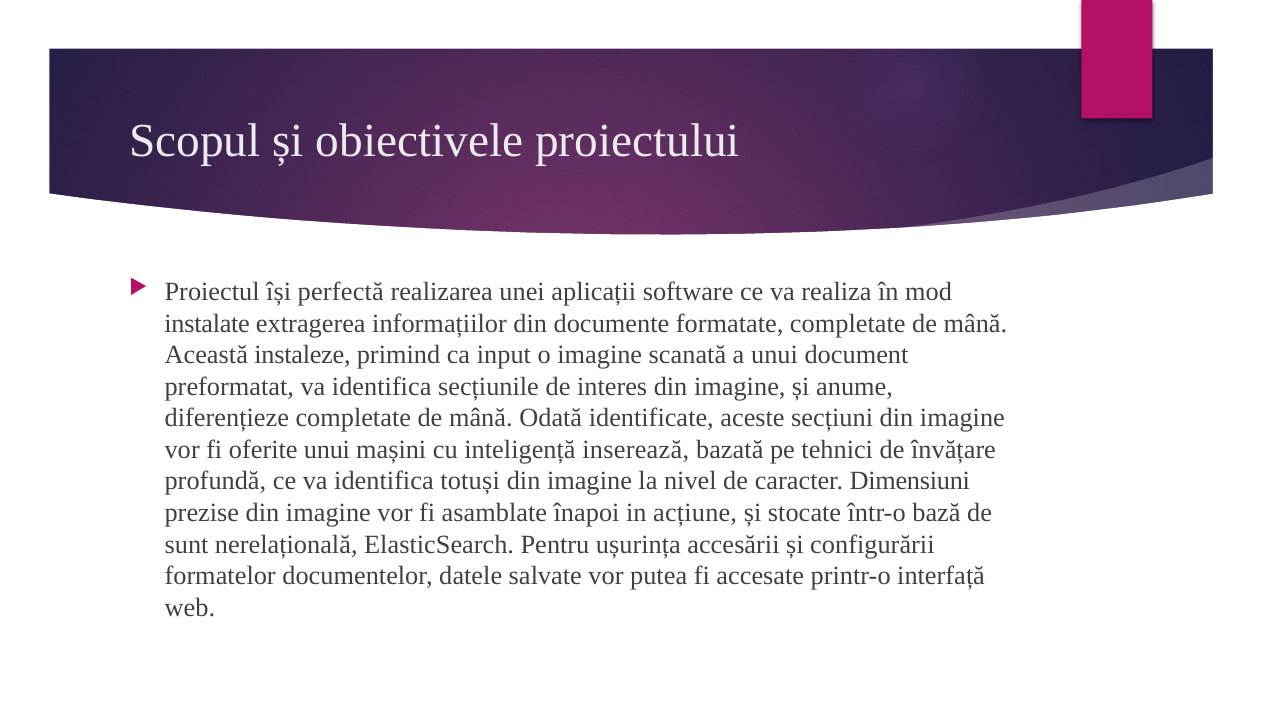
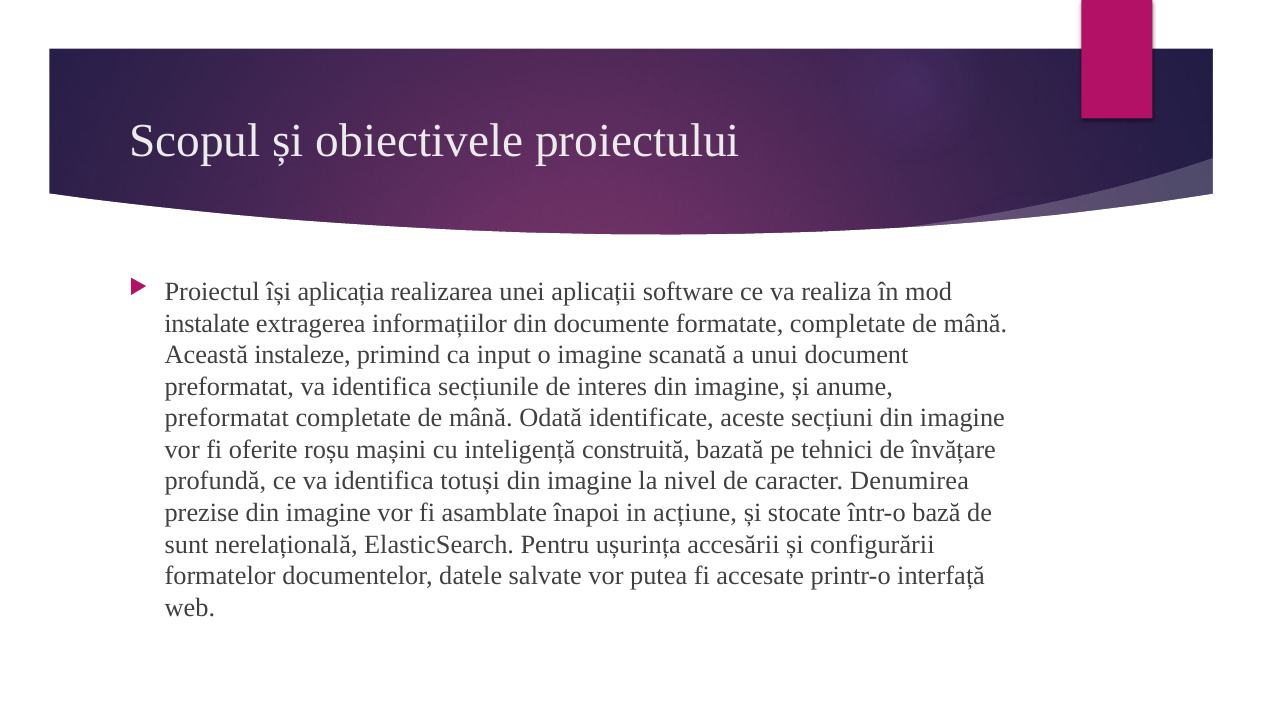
perfectă: perfectă -> aplicația
diferențieze at (227, 418): diferențieze -> preformatat
oferite unui: unui -> roșu
inserează: inserează -> construită
Dimensiuni: Dimensiuni -> Denumirea
